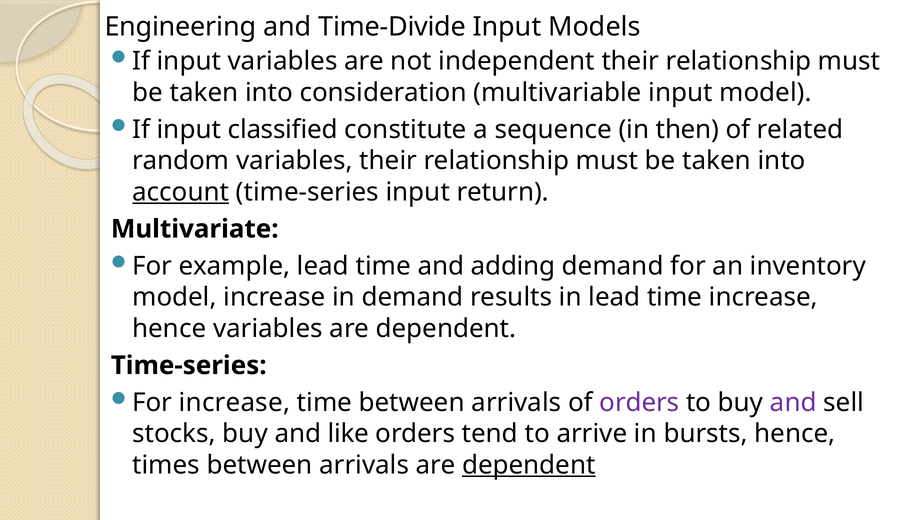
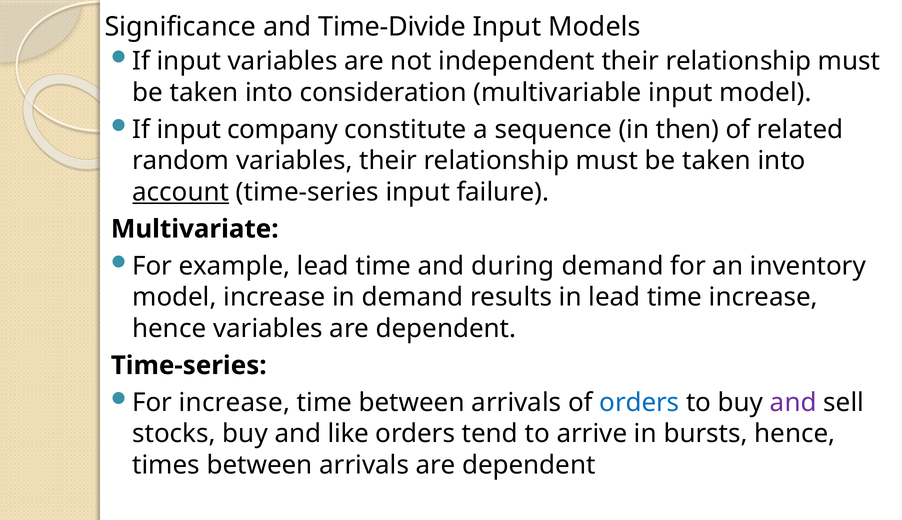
Engineering: Engineering -> Significance
classified: classified -> company
return: return -> failure
adding: adding -> during
orders at (639, 403) colour: purple -> blue
dependent at (529, 465) underline: present -> none
